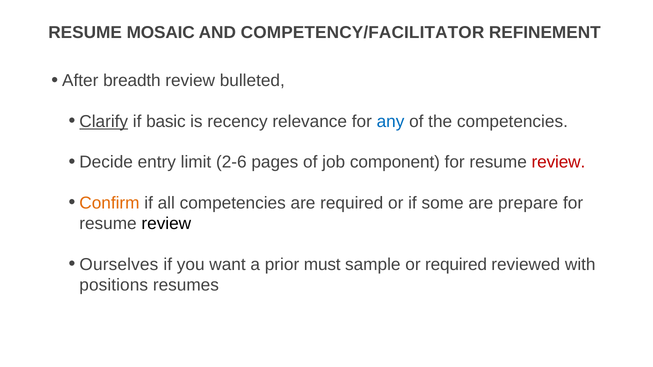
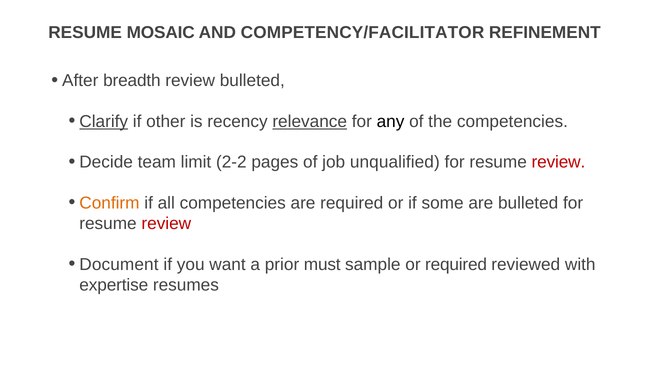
basic: basic -> other
relevance underline: none -> present
any colour: blue -> black
entry: entry -> team
2-6: 2-6 -> 2-2
component: component -> unqualified
are prepare: prepare -> bulleted
review at (166, 224) colour: black -> red
Ourselves: Ourselves -> Document
positions: positions -> expertise
